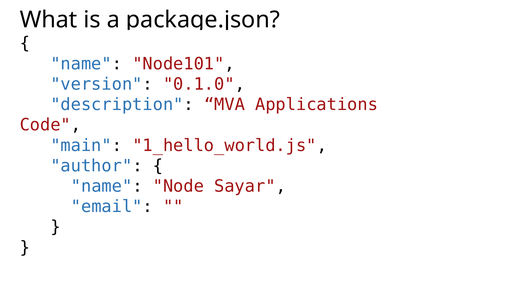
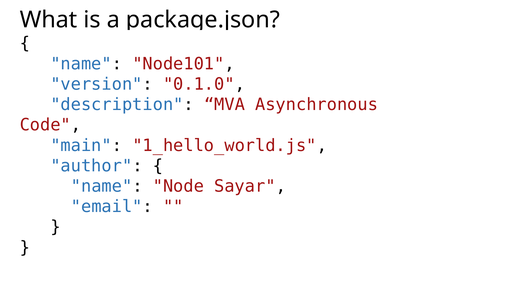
Applications: Applications -> Asynchronous
